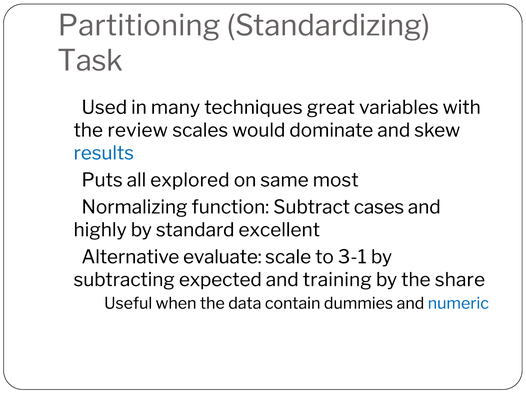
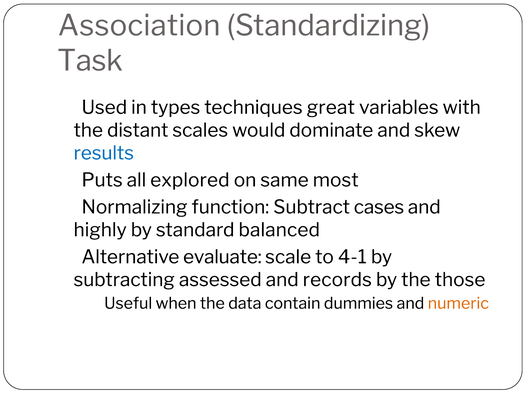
Partitioning: Partitioning -> Association
many: many -> types
review: review -> distant
excellent: excellent -> balanced
3-1: 3-1 -> 4-1
expected: expected -> assessed
training: training -> records
share: share -> those
numeric colour: blue -> orange
